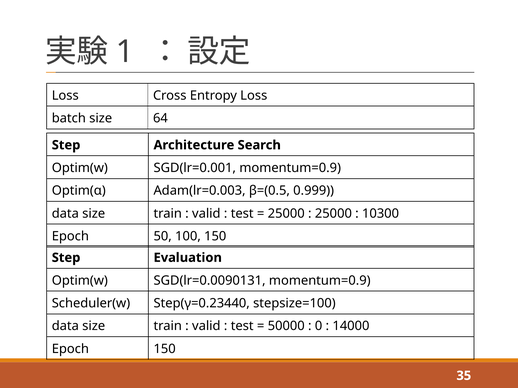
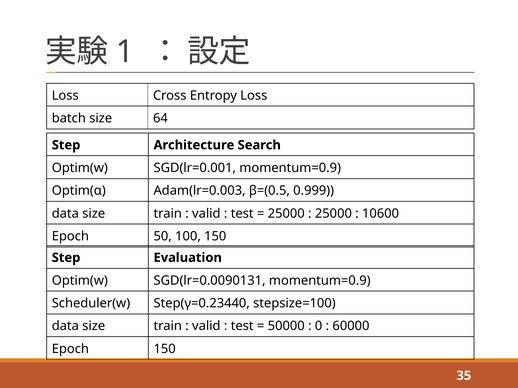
10300: 10300 -> 10600
14000: 14000 -> 60000
